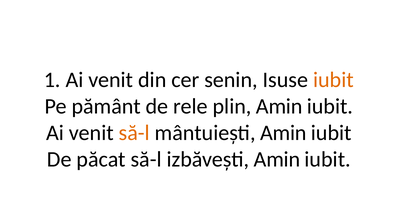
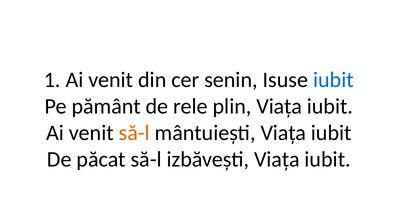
iubit at (333, 80) colour: orange -> blue
plin Amin: Amin -> Viața
mântuiești Amin: Amin -> Viața
izbăvești Amin: Amin -> Viața
